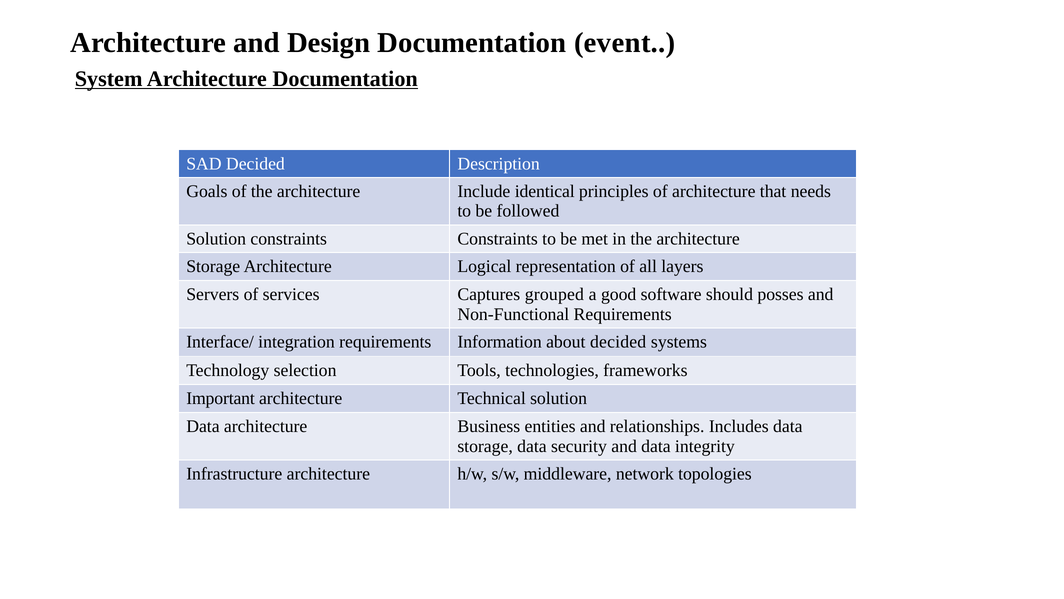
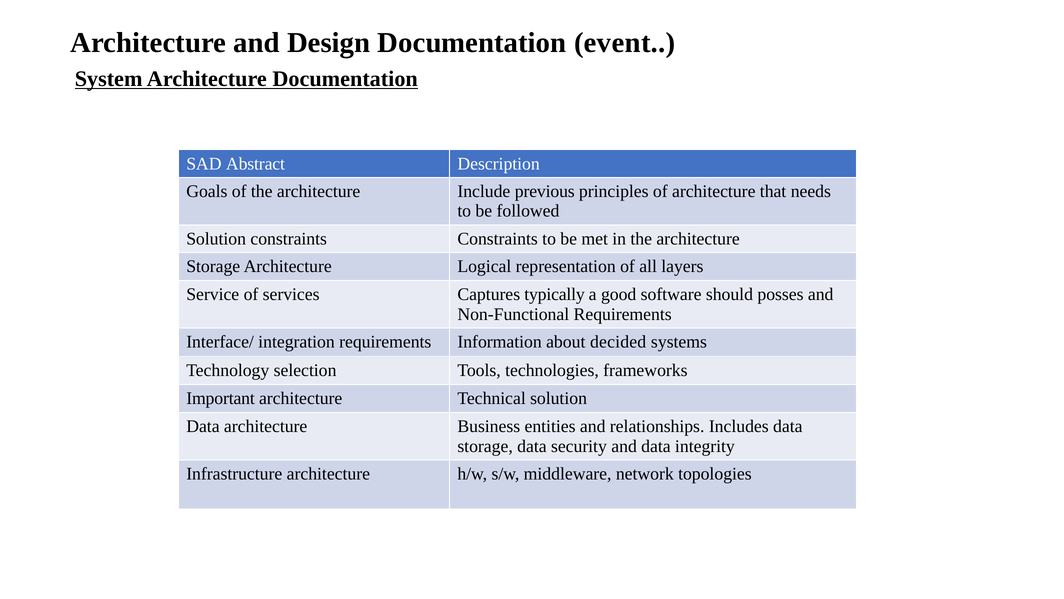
SAD Decided: Decided -> Abstract
identical: identical -> previous
Servers: Servers -> Service
grouped: grouped -> typically
